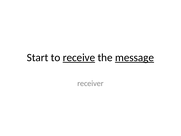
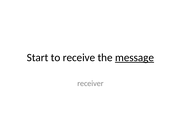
receive underline: present -> none
